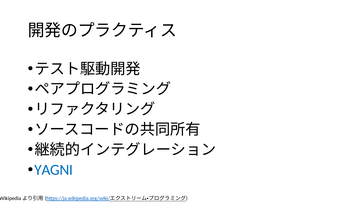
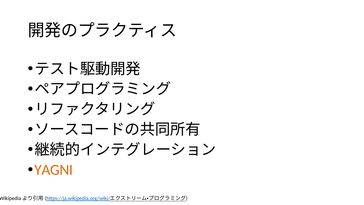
YAGNI colour: blue -> orange
